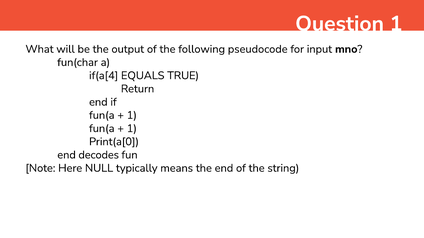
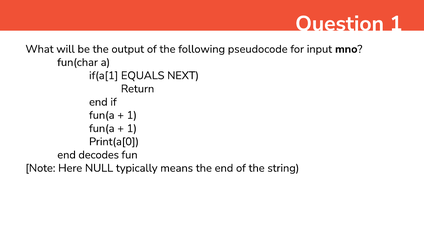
if(a[4: if(a[4 -> if(a[1
TRUE: TRUE -> NEXT
